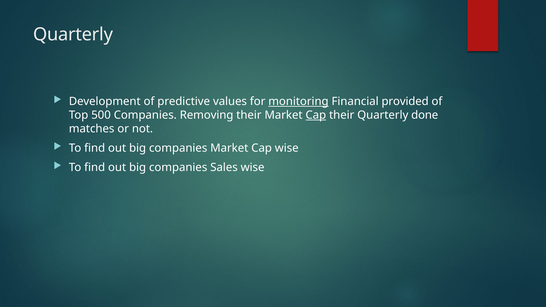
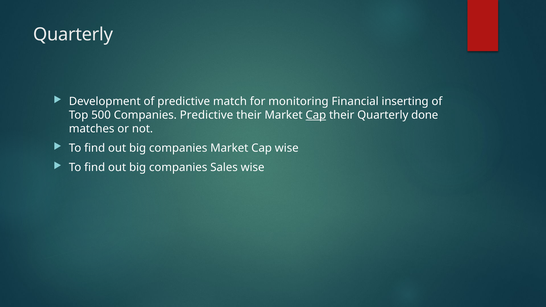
values: values -> match
monitoring underline: present -> none
provided: provided -> inserting
Companies Removing: Removing -> Predictive
